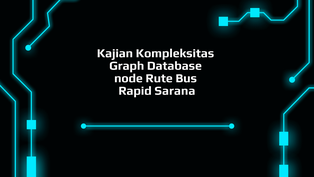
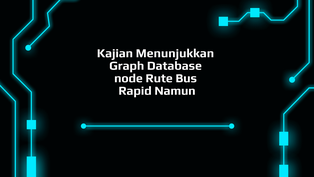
Kompleksitas: Kompleksitas -> Menunjukkan
Sarana: Sarana -> Namun
